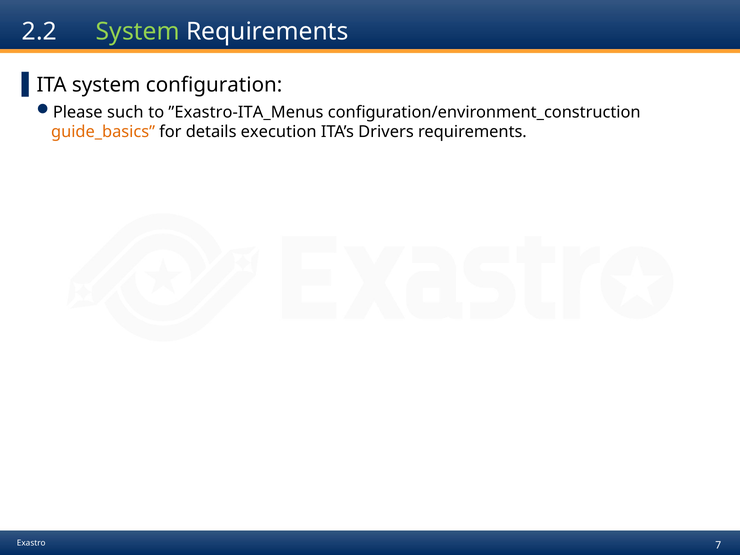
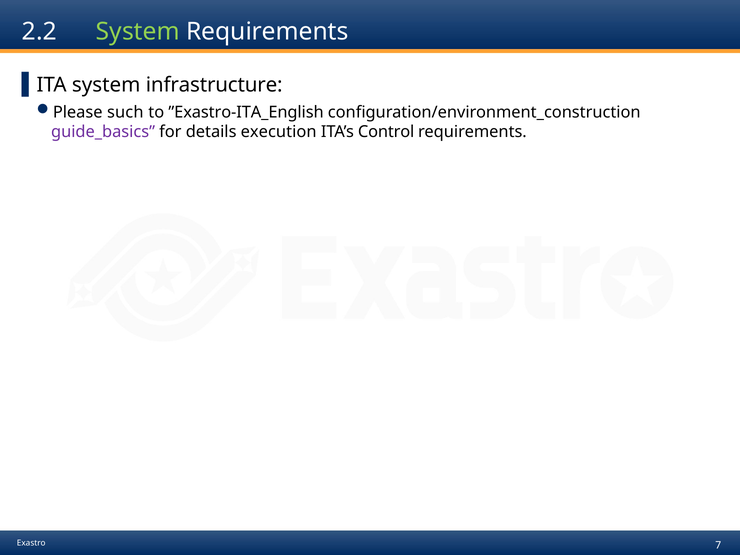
configuration: configuration -> infrastructure
”Exastro-ITA_Menus: ”Exastro-ITA_Menus -> ”Exastro-ITA_English
guide_basics colour: orange -> purple
Drivers: Drivers -> Control
